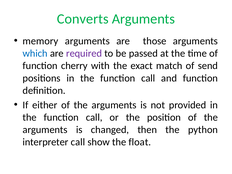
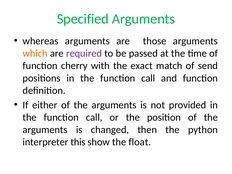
Converts: Converts -> Specified
memory: memory -> whereas
which colour: blue -> orange
interpreter call: call -> this
